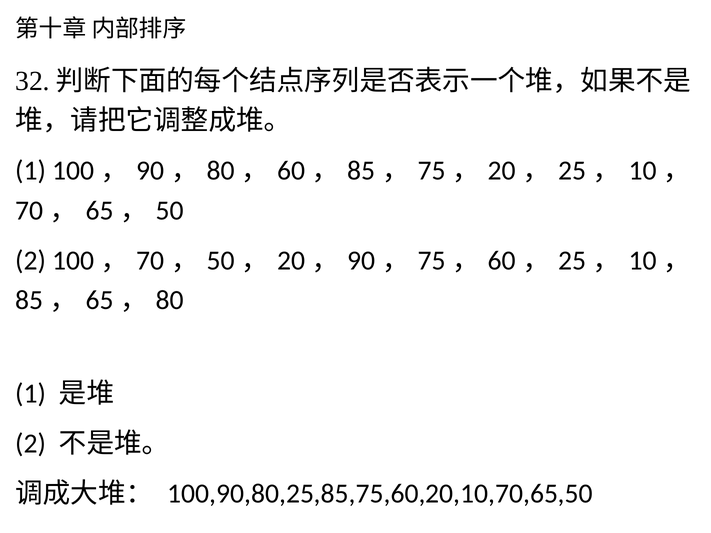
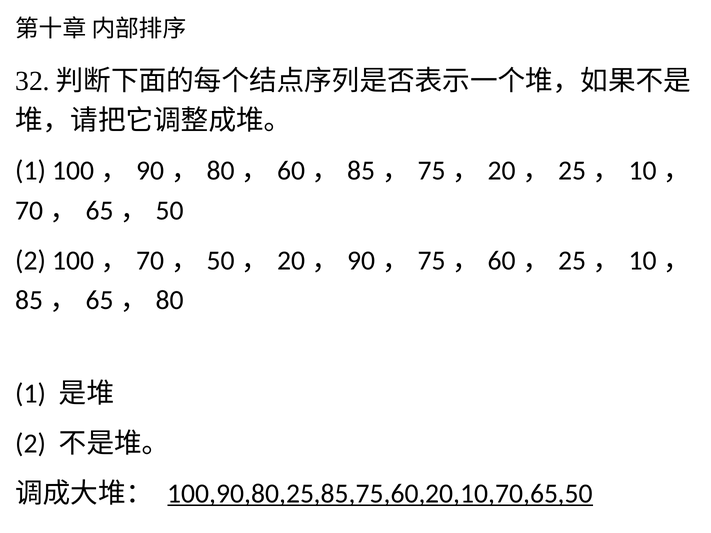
100,90,80,25,85,75,60,20,10,70,65,50 underline: none -> present
